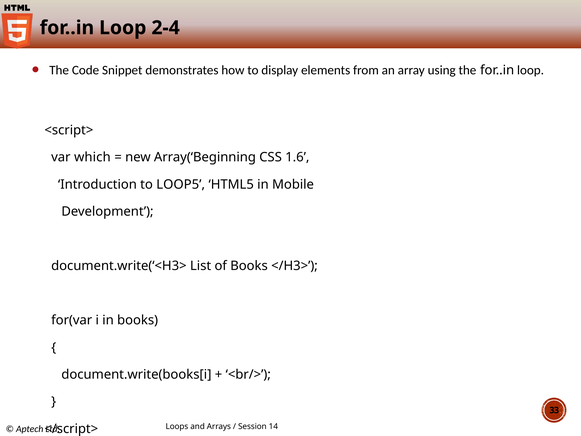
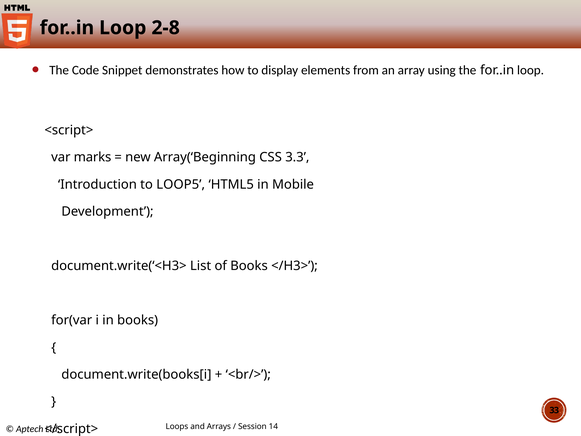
2-4: 2-4 -> 2-8
which: which -> marks
1.6: 1.6 -> 3.3
